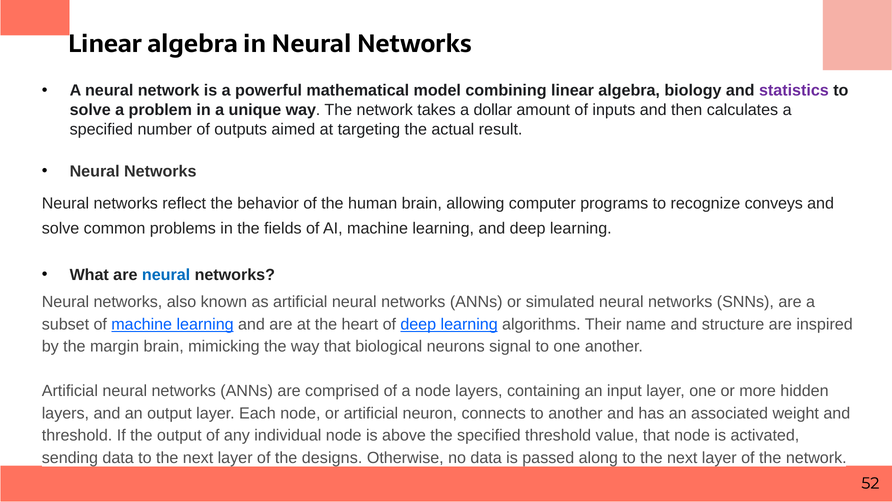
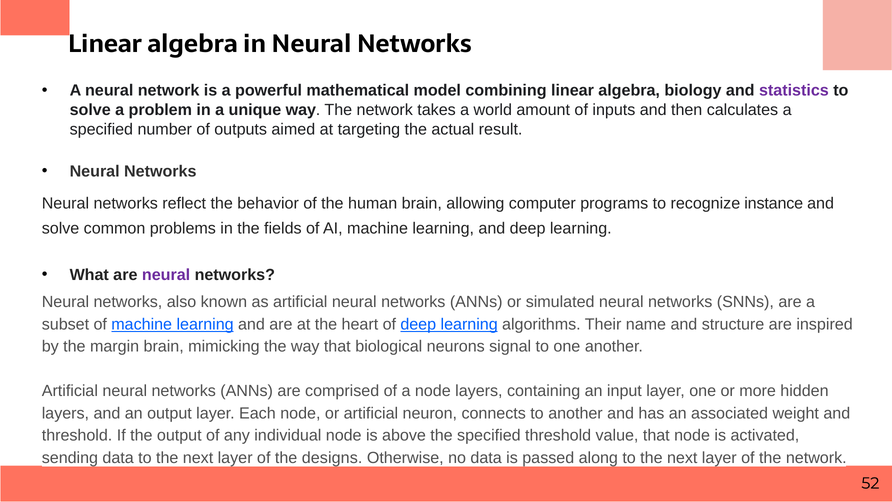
dollar: dollar -> world
conveys: conveys -> instance
neural at (166, 275) colour: blue -> purple
